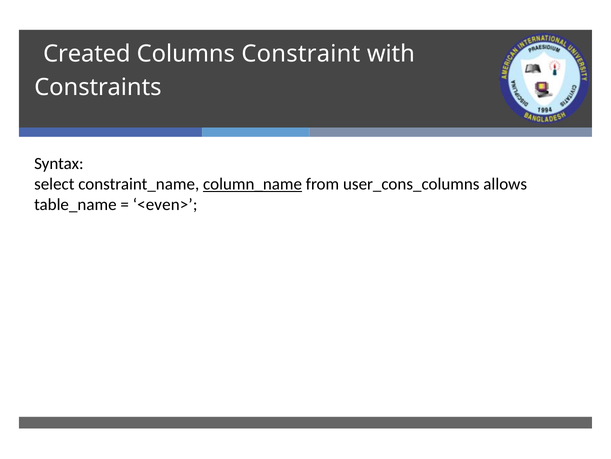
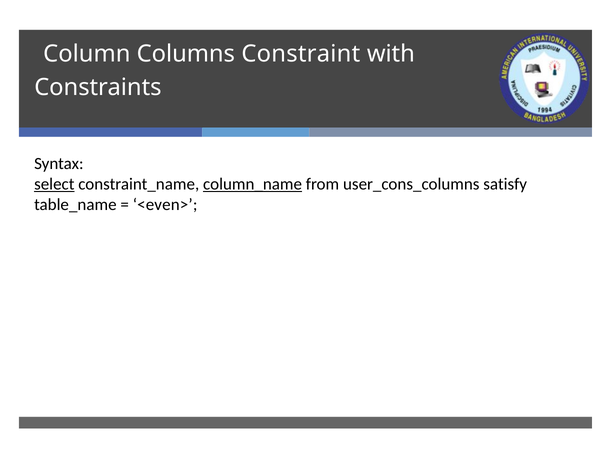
Created: Created -> Column
select underline: none -> present
allows: allows -> satisfy
